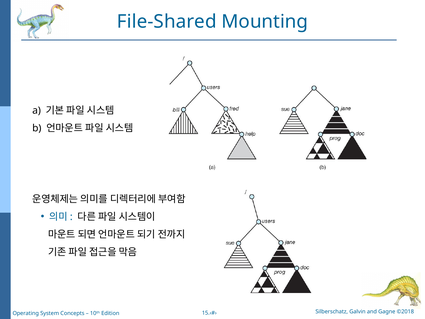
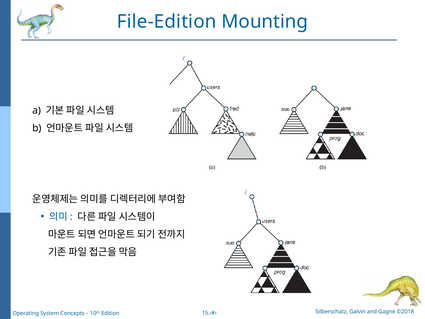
File-Shared: File-Shared -> File-Edition
